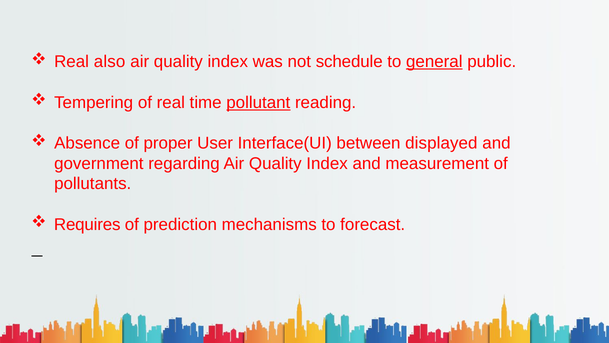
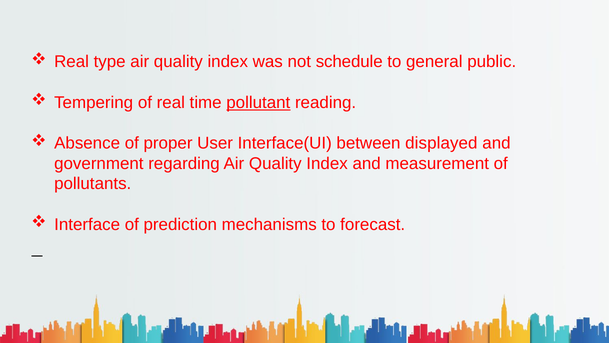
also: also -> type
general underline: present -> none
Requires: Requires -> Interface
